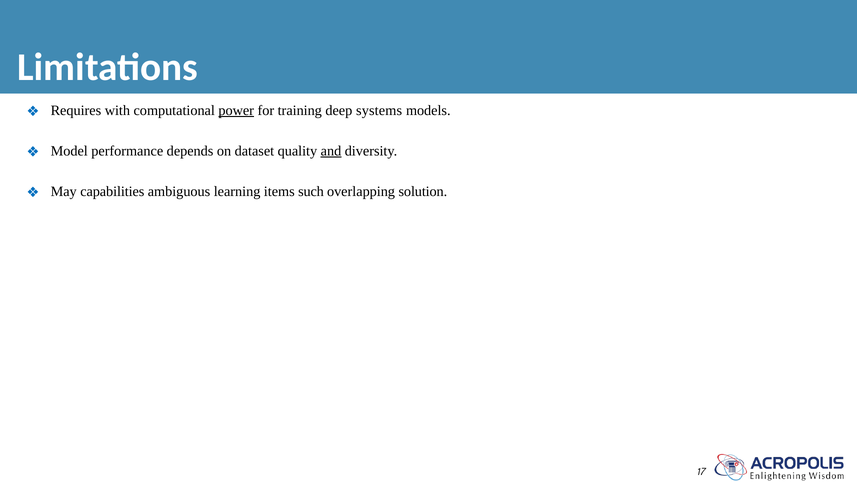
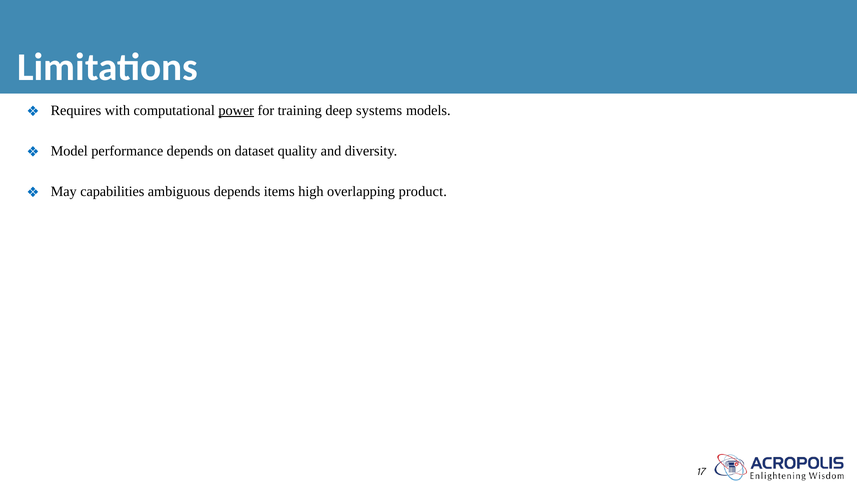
and underline: present -> none
ambiguous learning: learning -> depends
such: such -> high
solution: solution -> product
